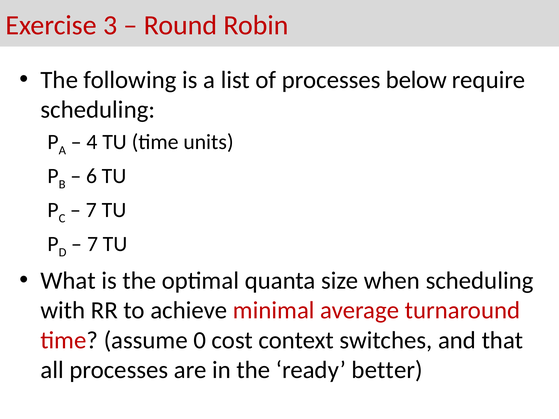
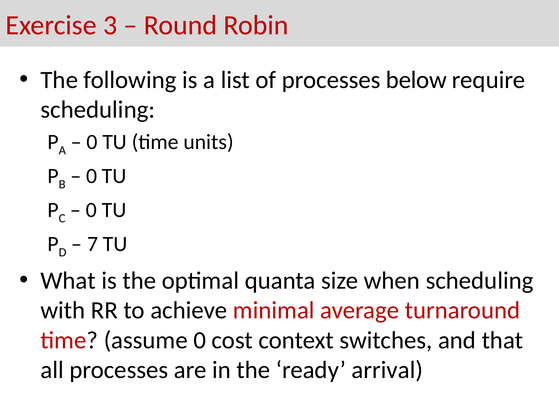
4 at (92, 142): 4 -> 0
6 at (92, 176): 6 -> 0
7 at (91, 210): 7 -> 0
better: better -> arrival
